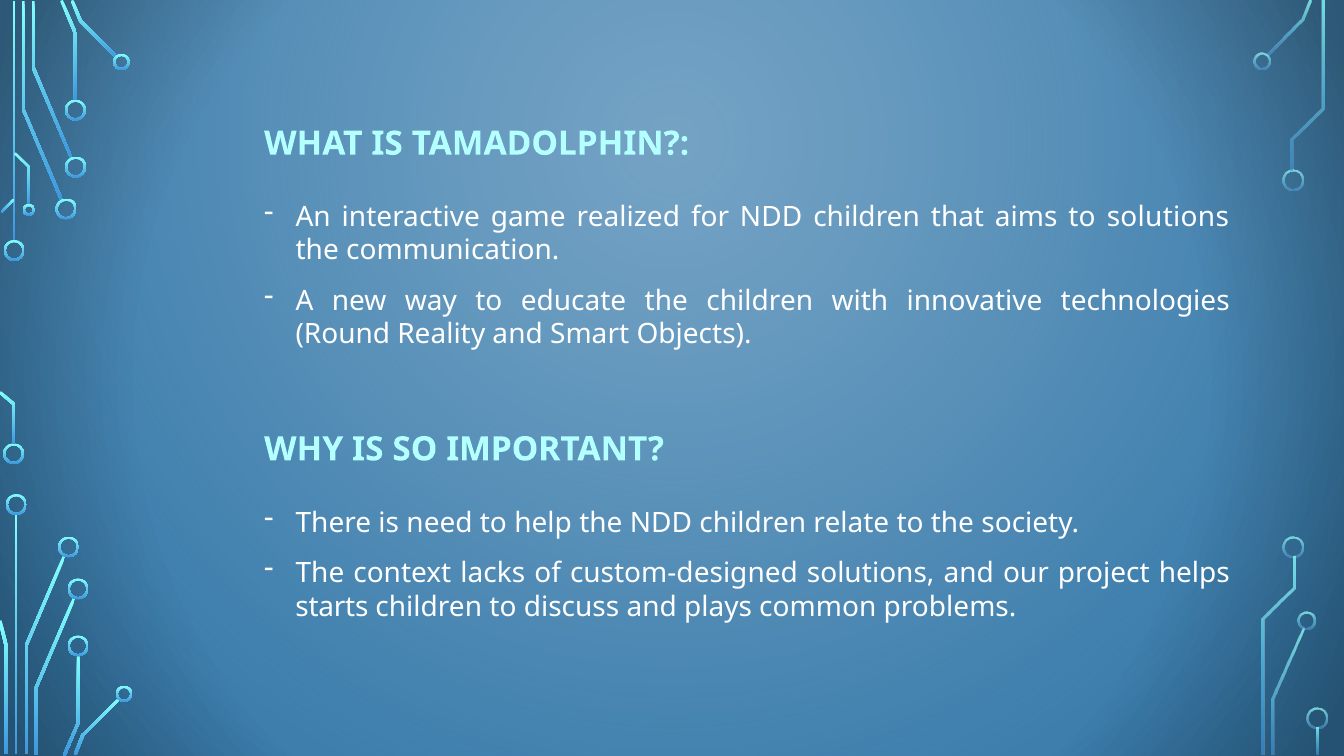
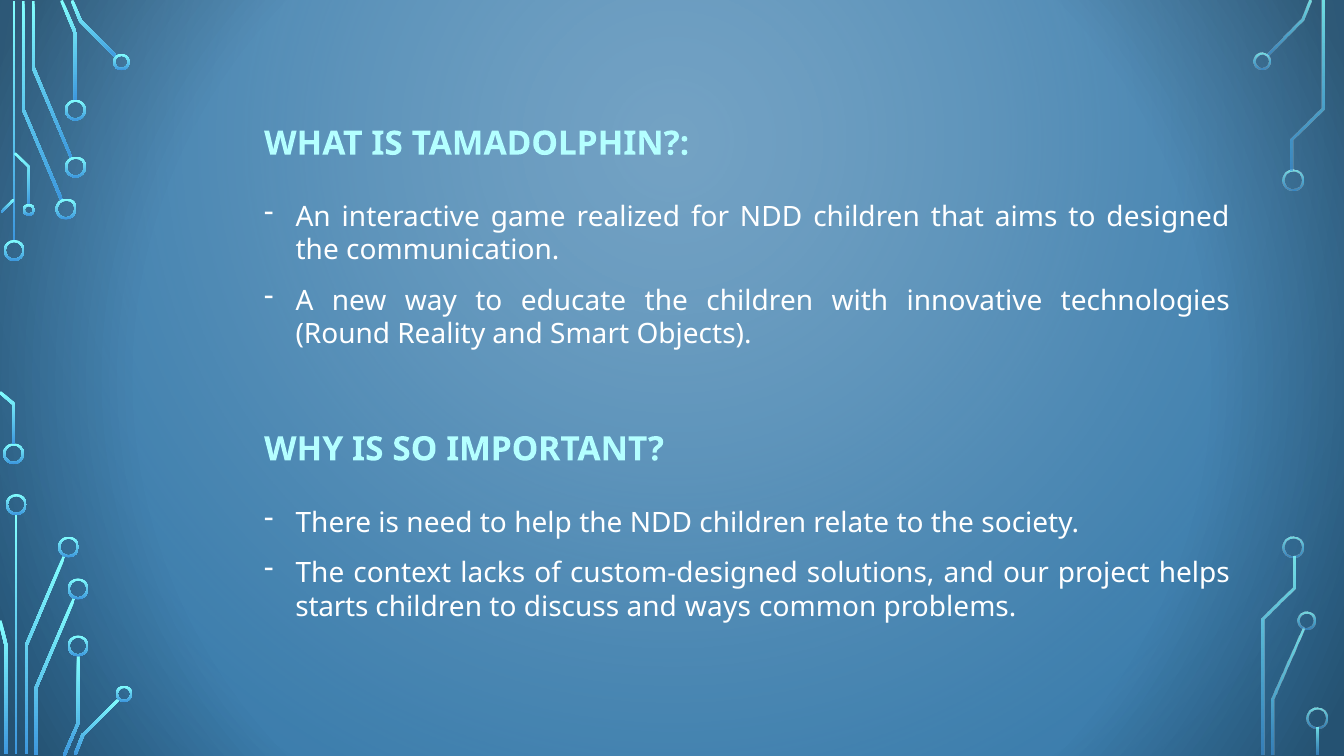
to solutions: solutions -> designed
plays: plays -> ways
